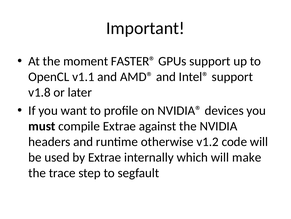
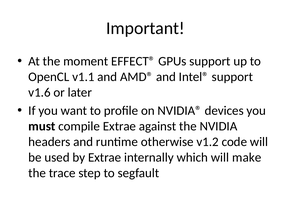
FASTER®: FASTER® -> EFFECT®
v1.8: v1.8 -> v1.6
